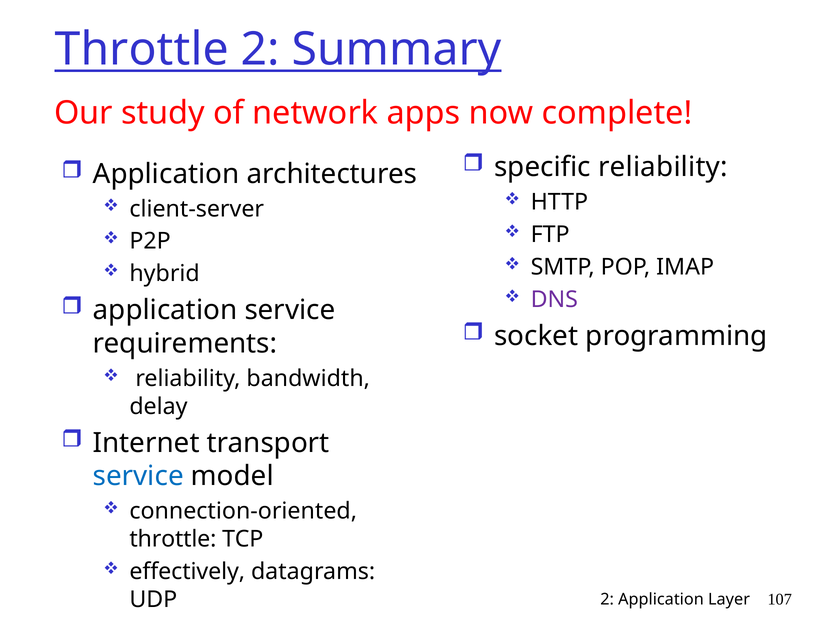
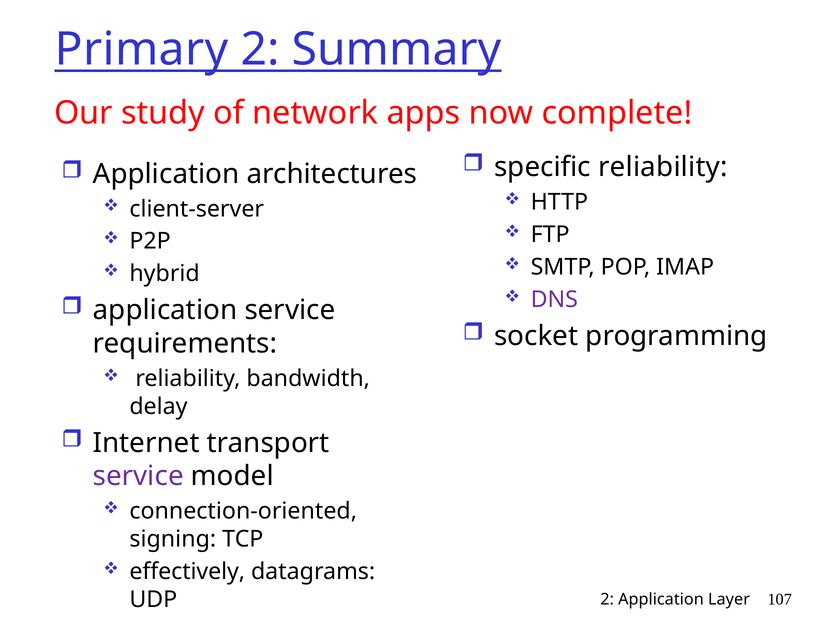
Throttle at (142, 50): Throttle -> Primary
service at (138, 476) colour: blue -> purple
throttle at (173, 539): throttle -> signing
